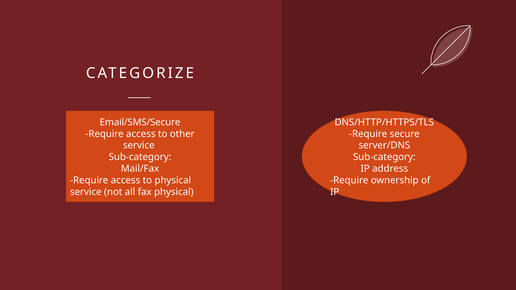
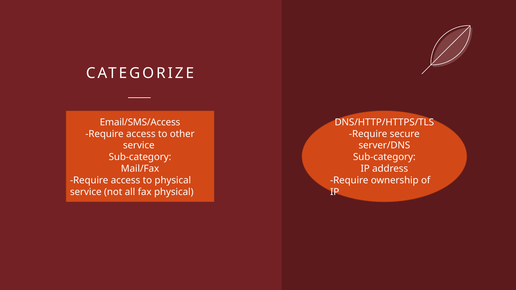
Email/SMS/Secure: Email/SMS/Secure -> Email/SMS/Access
